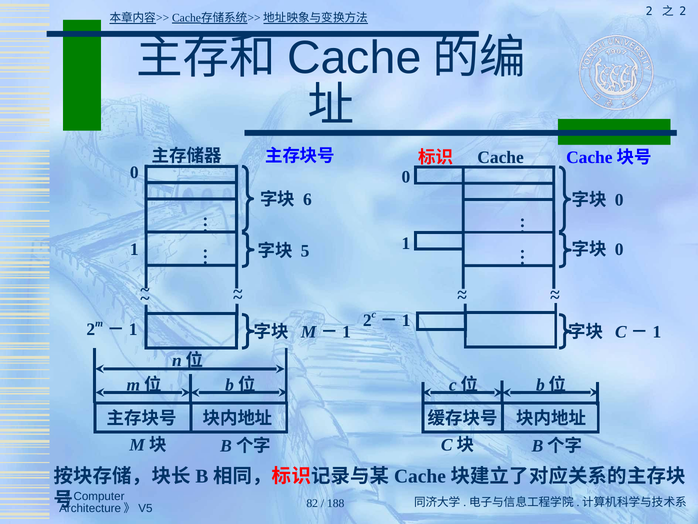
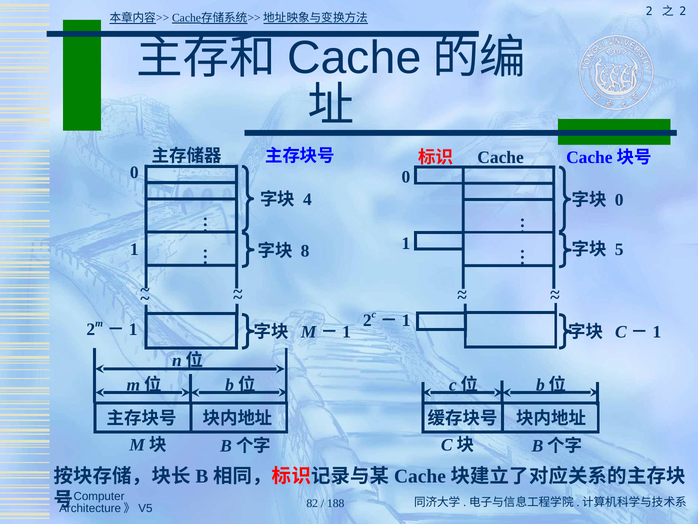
6: 6 -> 4
0 at (619, 249): 0 -> 5
5: 5 -> 8
